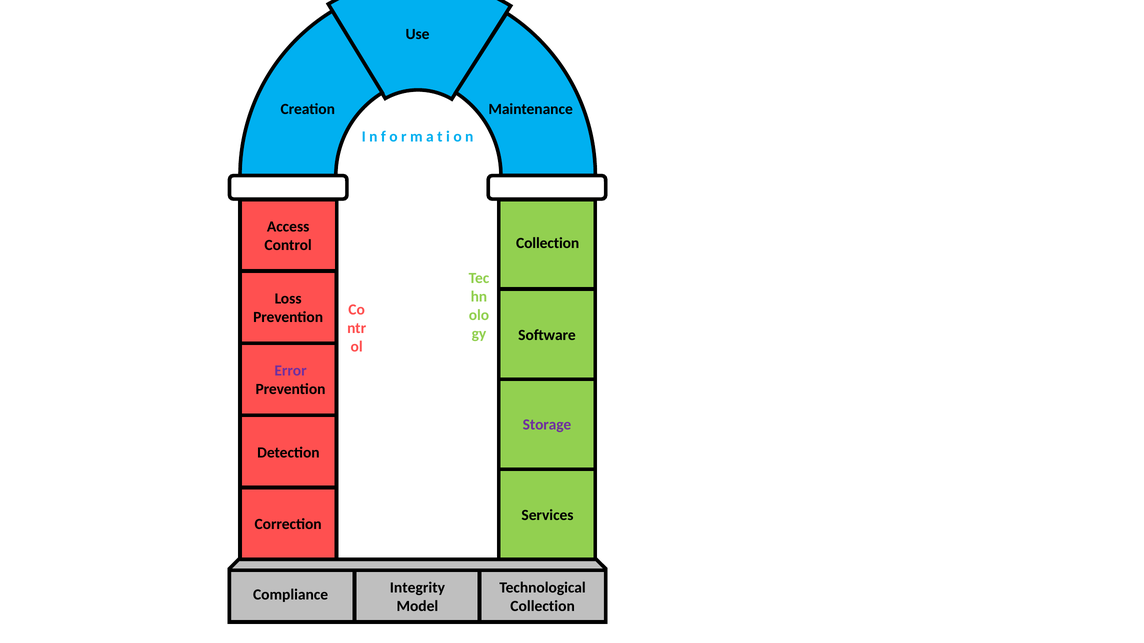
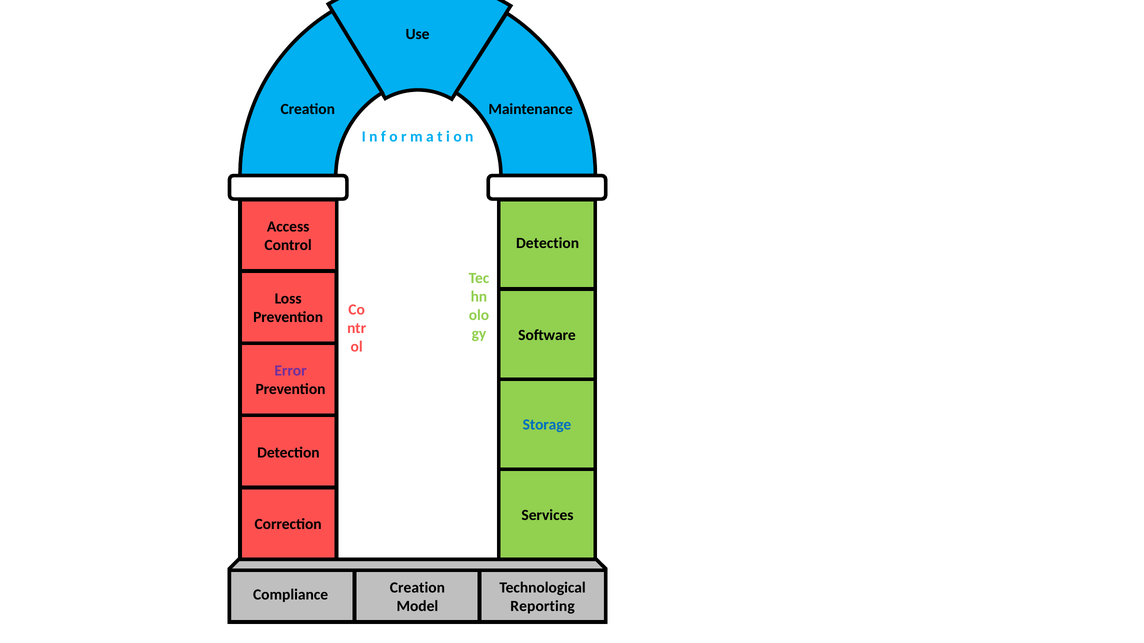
Collection at (548, 243): Collection -> Detection
Storage colour: purple -> blue
Integrity at (417, 588): Integrity -> Creation
Collection at (543, 607): Collection -> Reporting
